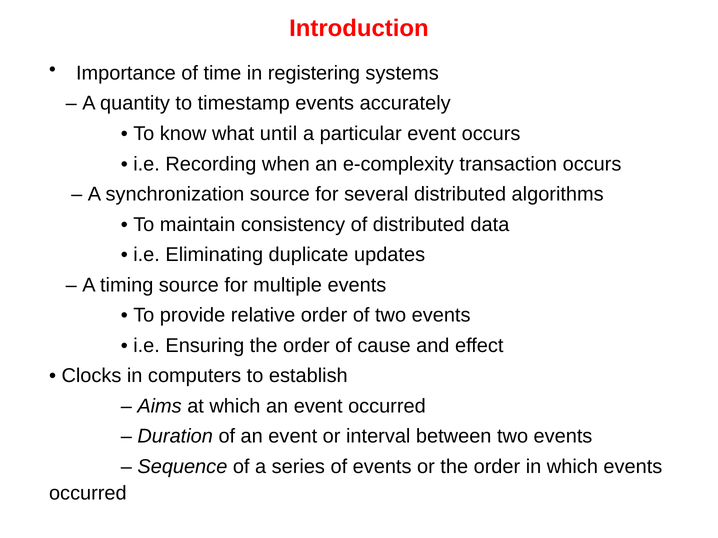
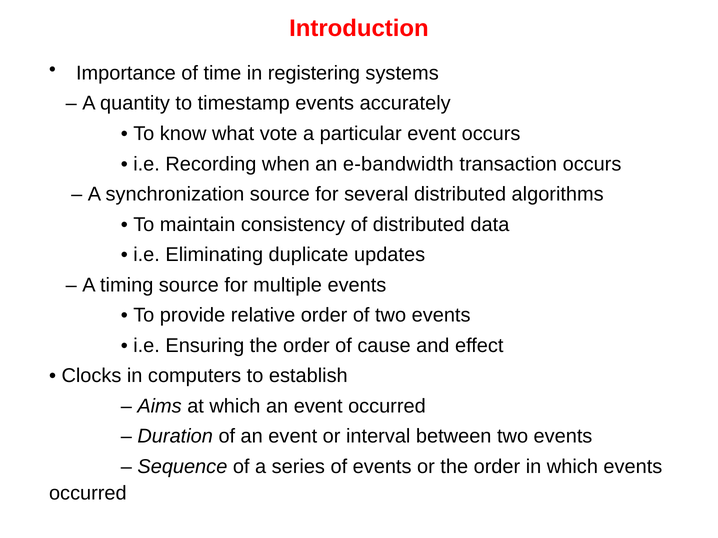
until: until -> vote
e-complexity: e-complexity -> e-bandwidth
